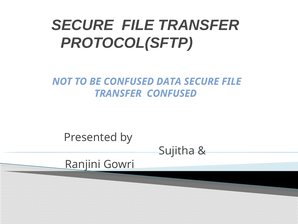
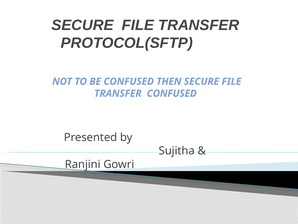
DATA: DATA -> THEN
